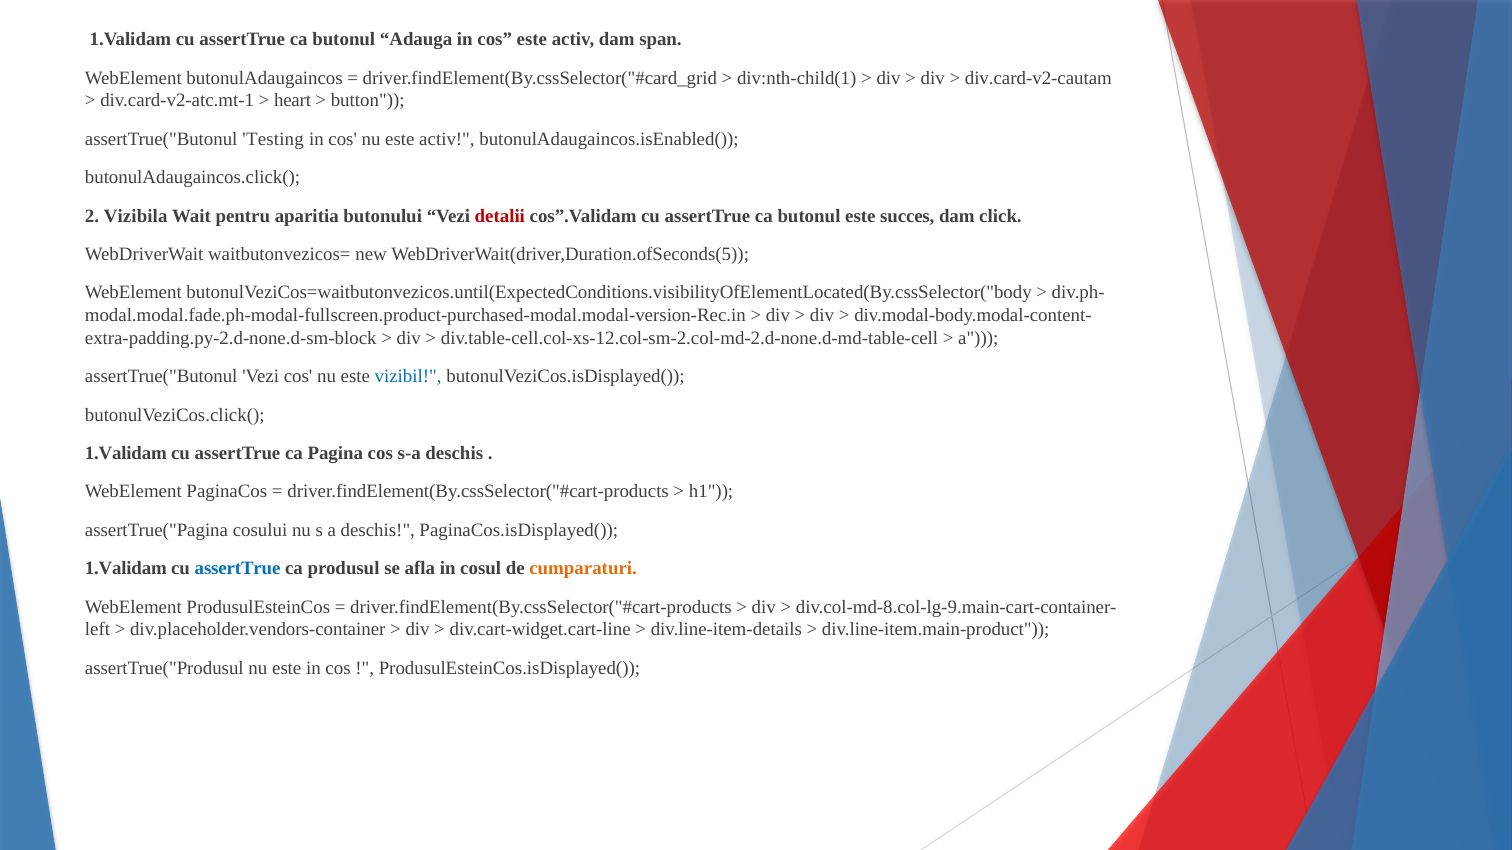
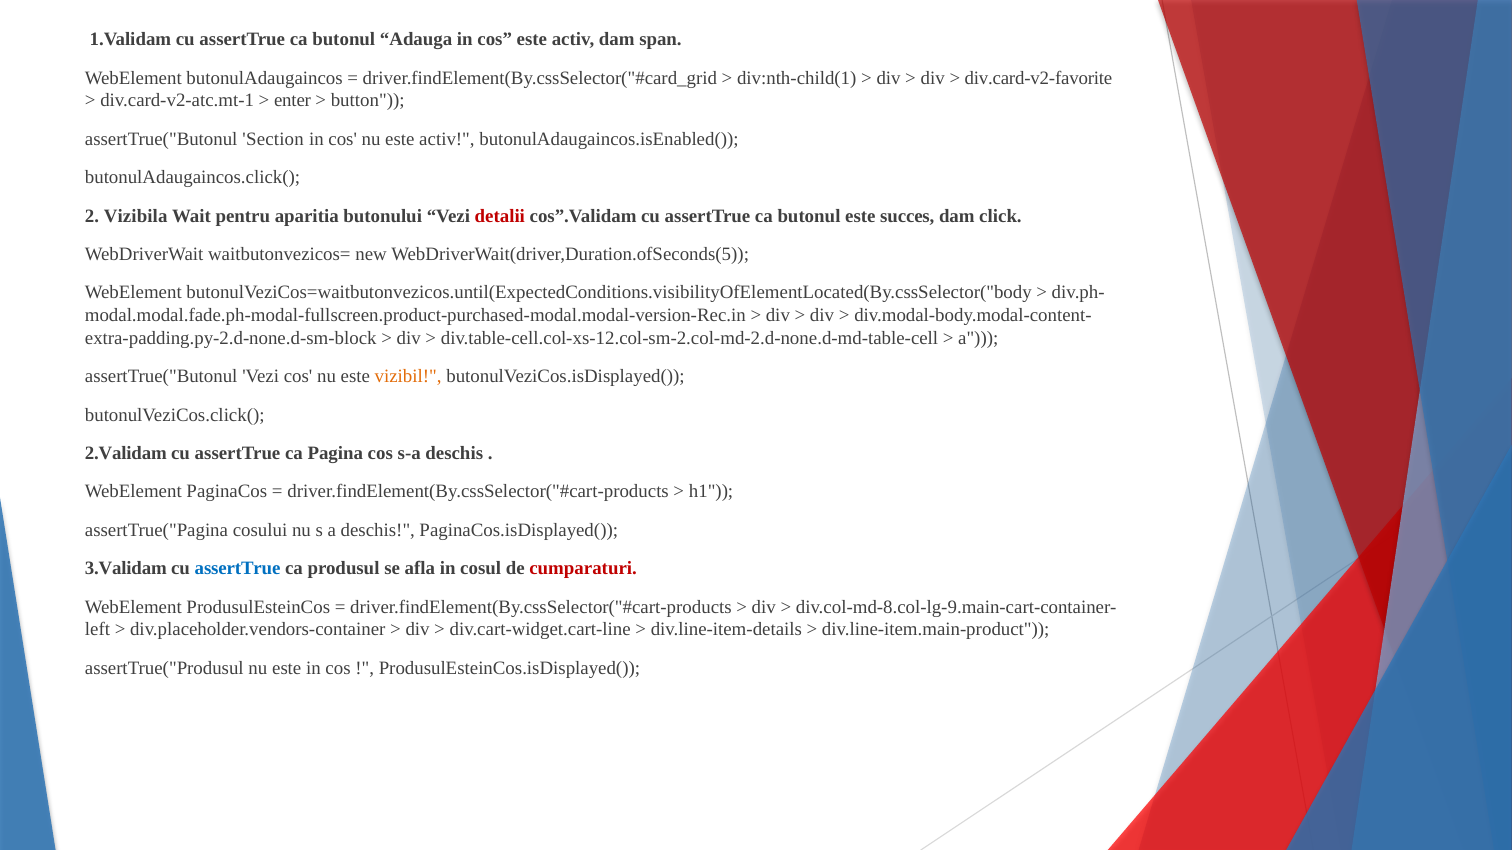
div.card-v2-cautam: div.card-v2-cautam -> div.card-v2-favorite
heart: heart -> enter
Testing: Testing -> Section
vizibil colour: blue -> orange
1.Validam at (126, 454): 1.Validam -> 2.Validam
1.Validam at (126, 569): 1.Validam -> 3.Validam
cumparaturi colour: orange -> red
